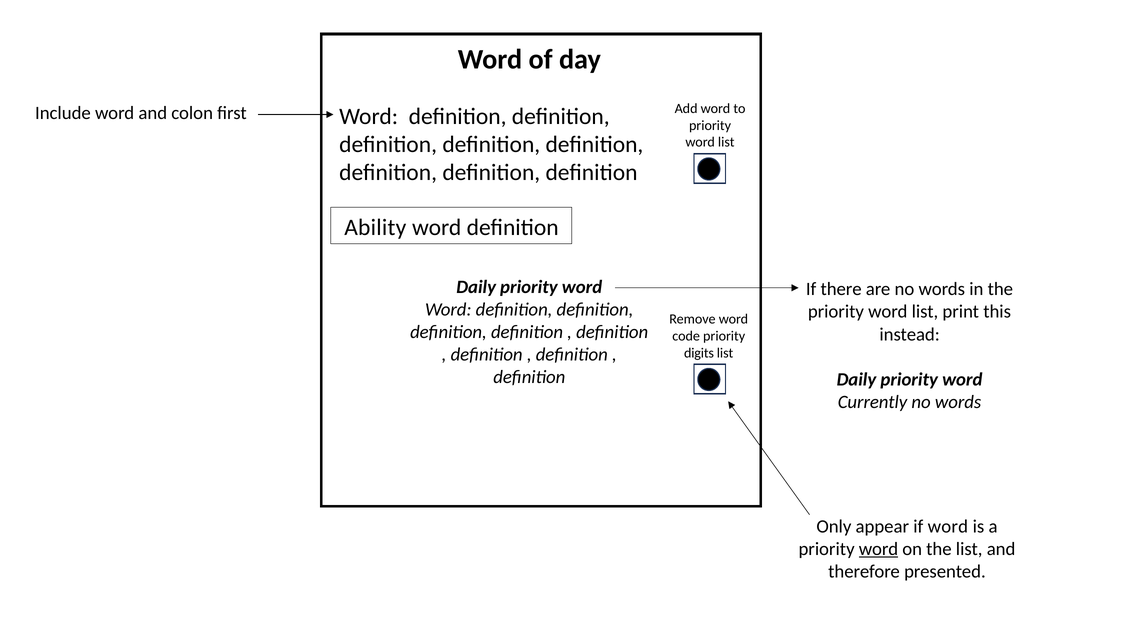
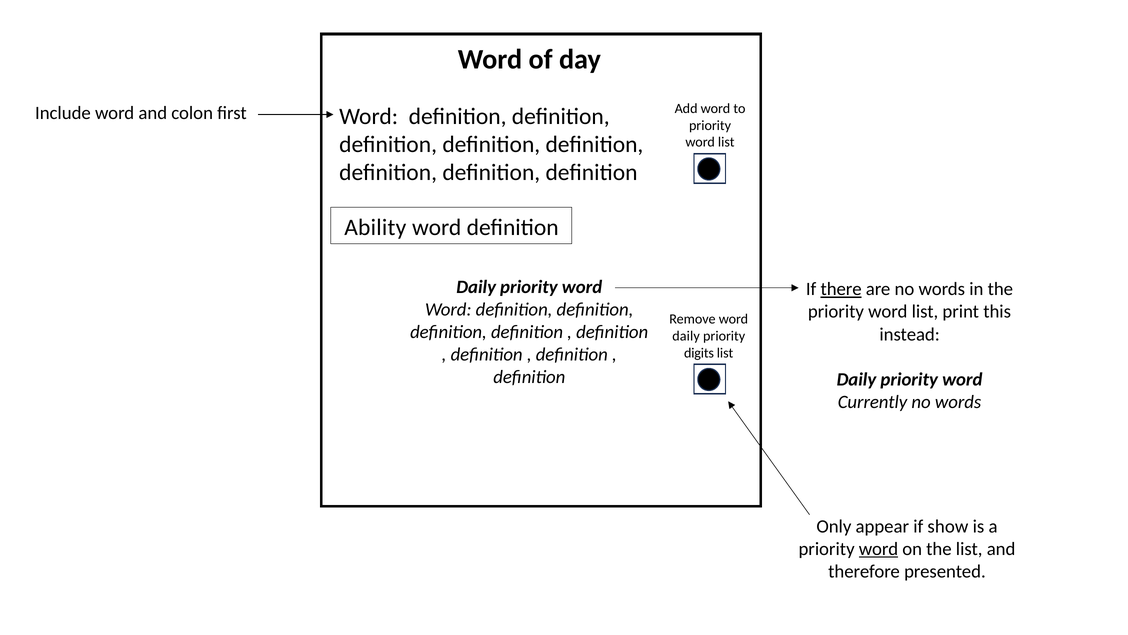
there underline: none -> present
code at (686, 336): code -> daily
if word: word -> show
